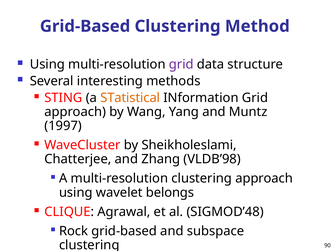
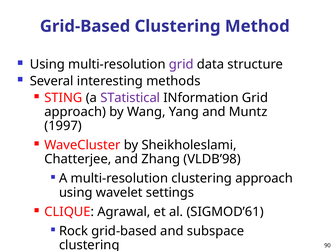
STatistical colour: orange -> purple
belongs: belongs -> settings
SIGMOD’48: SIGMOD’48 -> SIGMOD’61
